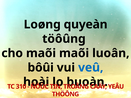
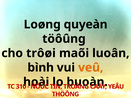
cho maõi: maõi -> trôøi
bôûi: bôûi -> bình
veû colour: blue -> orange
